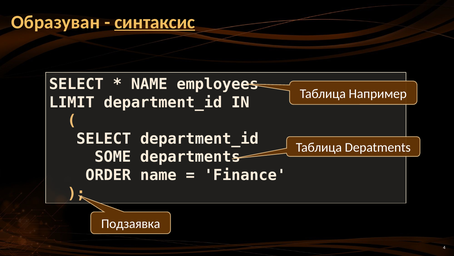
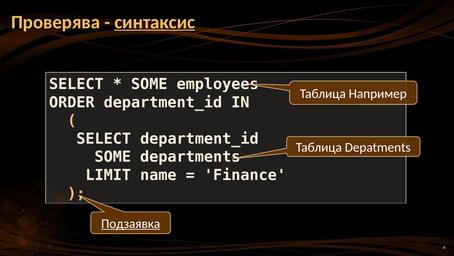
Образуван: Образуван -> Проверява
NAME at (149, 84): NAME -> SOME
LIMIT: LIMIT -> ORDER
ORDER: ORDER -> LIMIT
Подзаявка underline: none -> present
